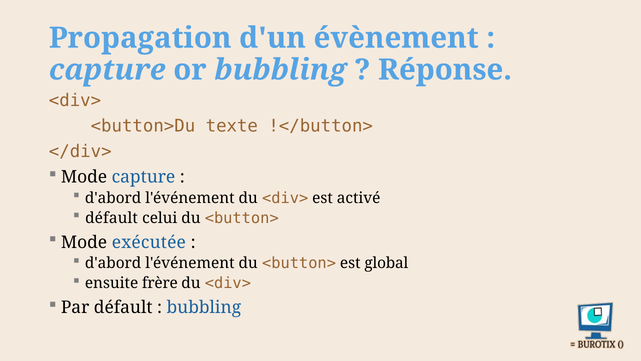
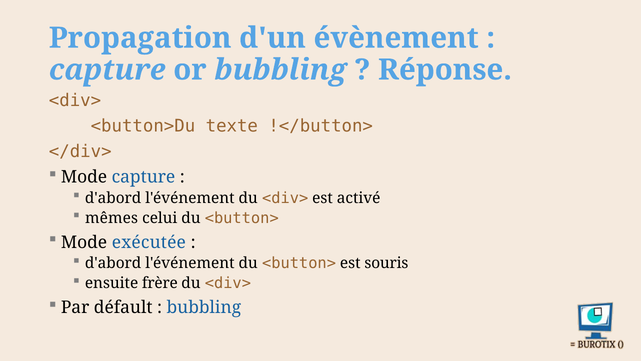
défault at (112, 218): défault -> mêmes
global: global -> souris
